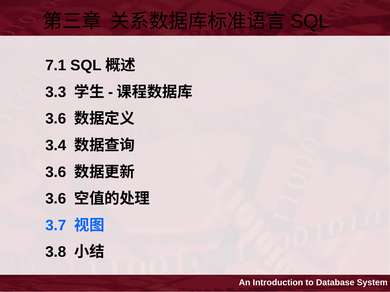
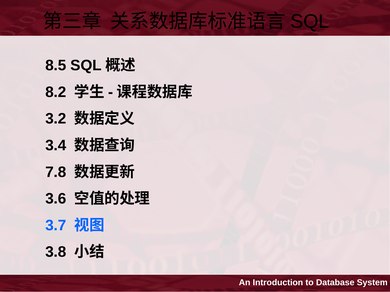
7.1: 7.1 -> 8.5
3.3: 3.3 -> 8.2
3.6 at (56, 119): 3.6 -> 3.2
3.6 at (56, 172): 3.6 -> 7.8
